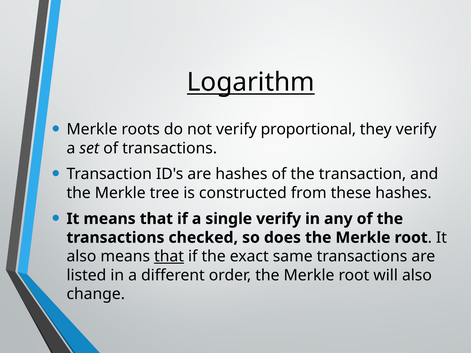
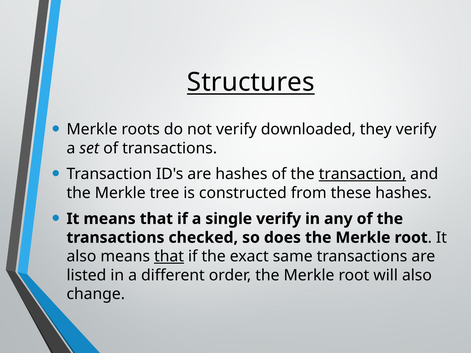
Logarithm: Logarithm -> Structures
proportional: proportional -> downloaded
transaction at (362, 174) underline: none -> present
